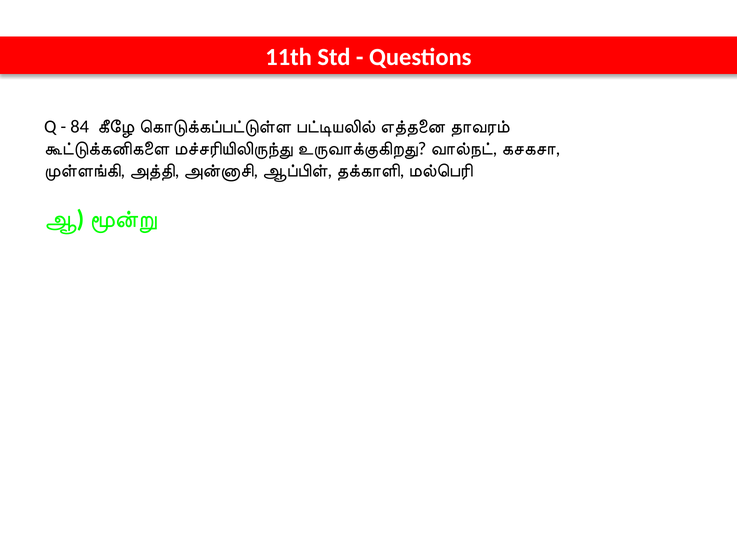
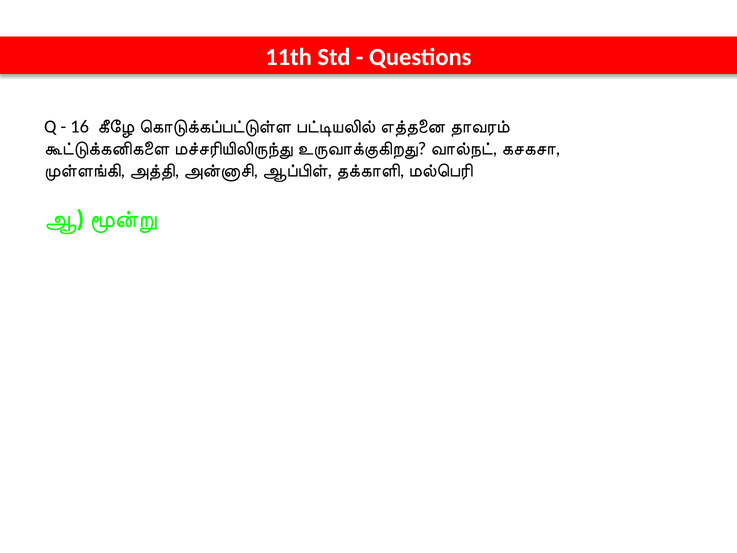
84: 84 -> 16
